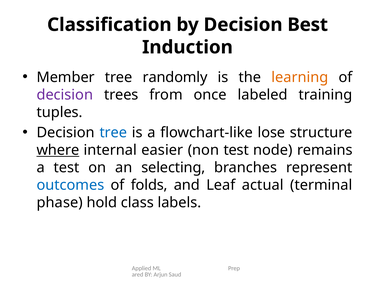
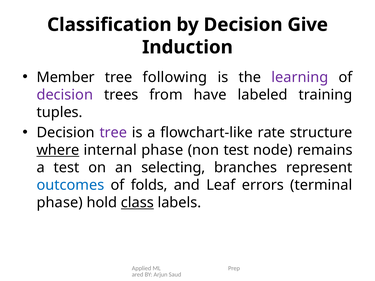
Best: Best -> Give
randomly: randomly -> following
learning colour: orange -> purple
once: once -> have
tree at (113, 133) colour: blue -> purple
lose: lose -> rate
internal easier: easier -> phase
actual: actual -> errors
class underline: none -> present
